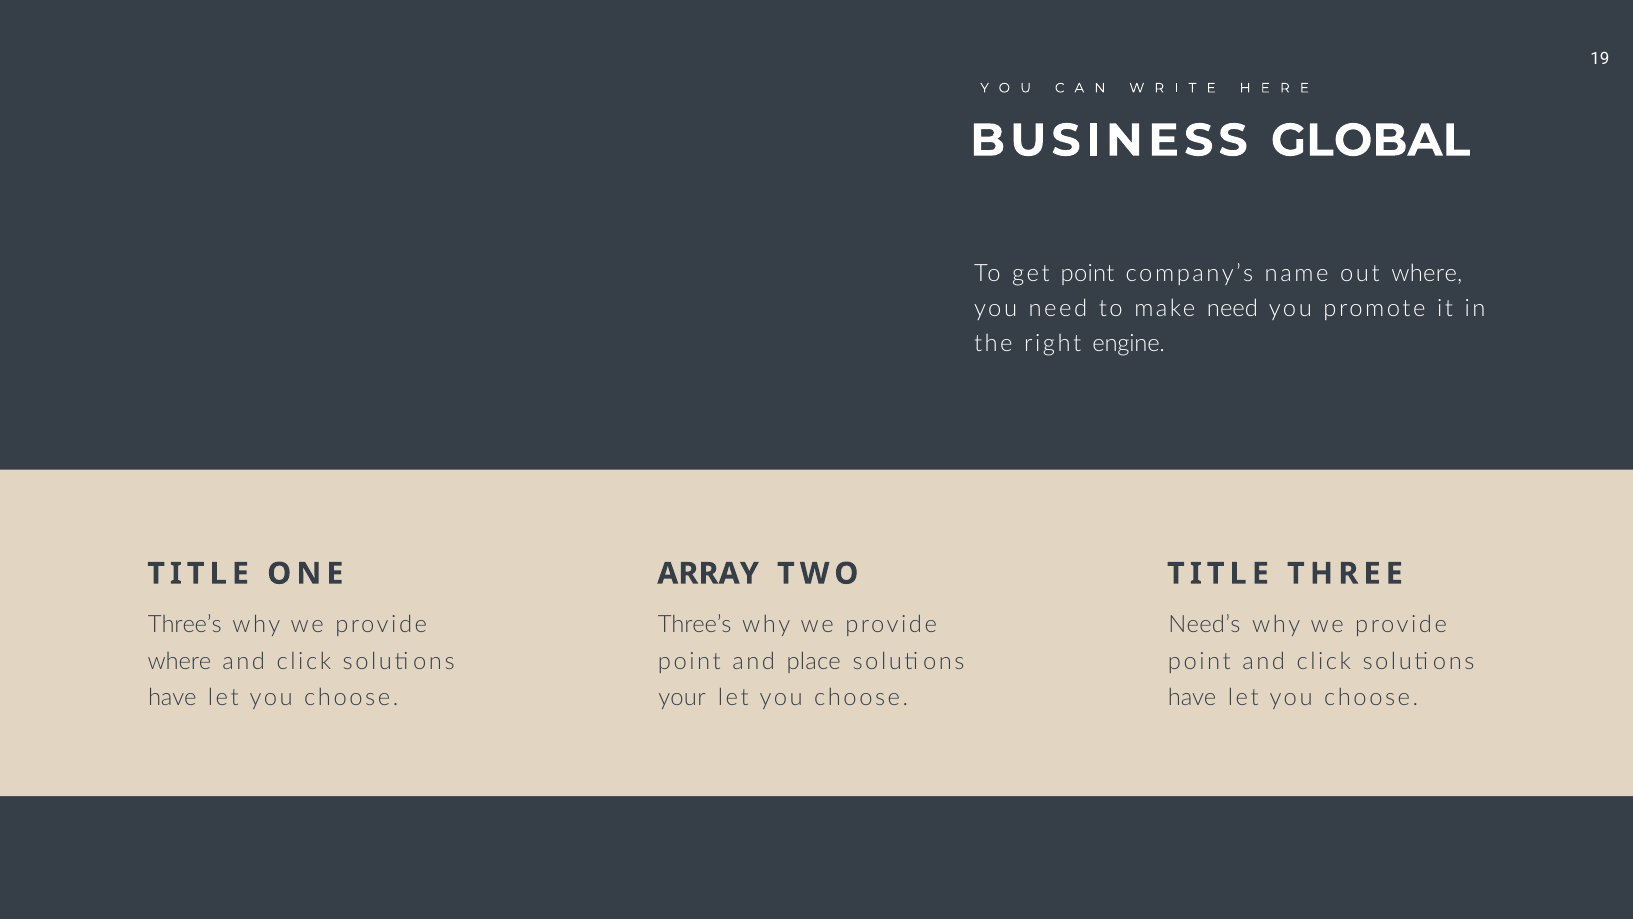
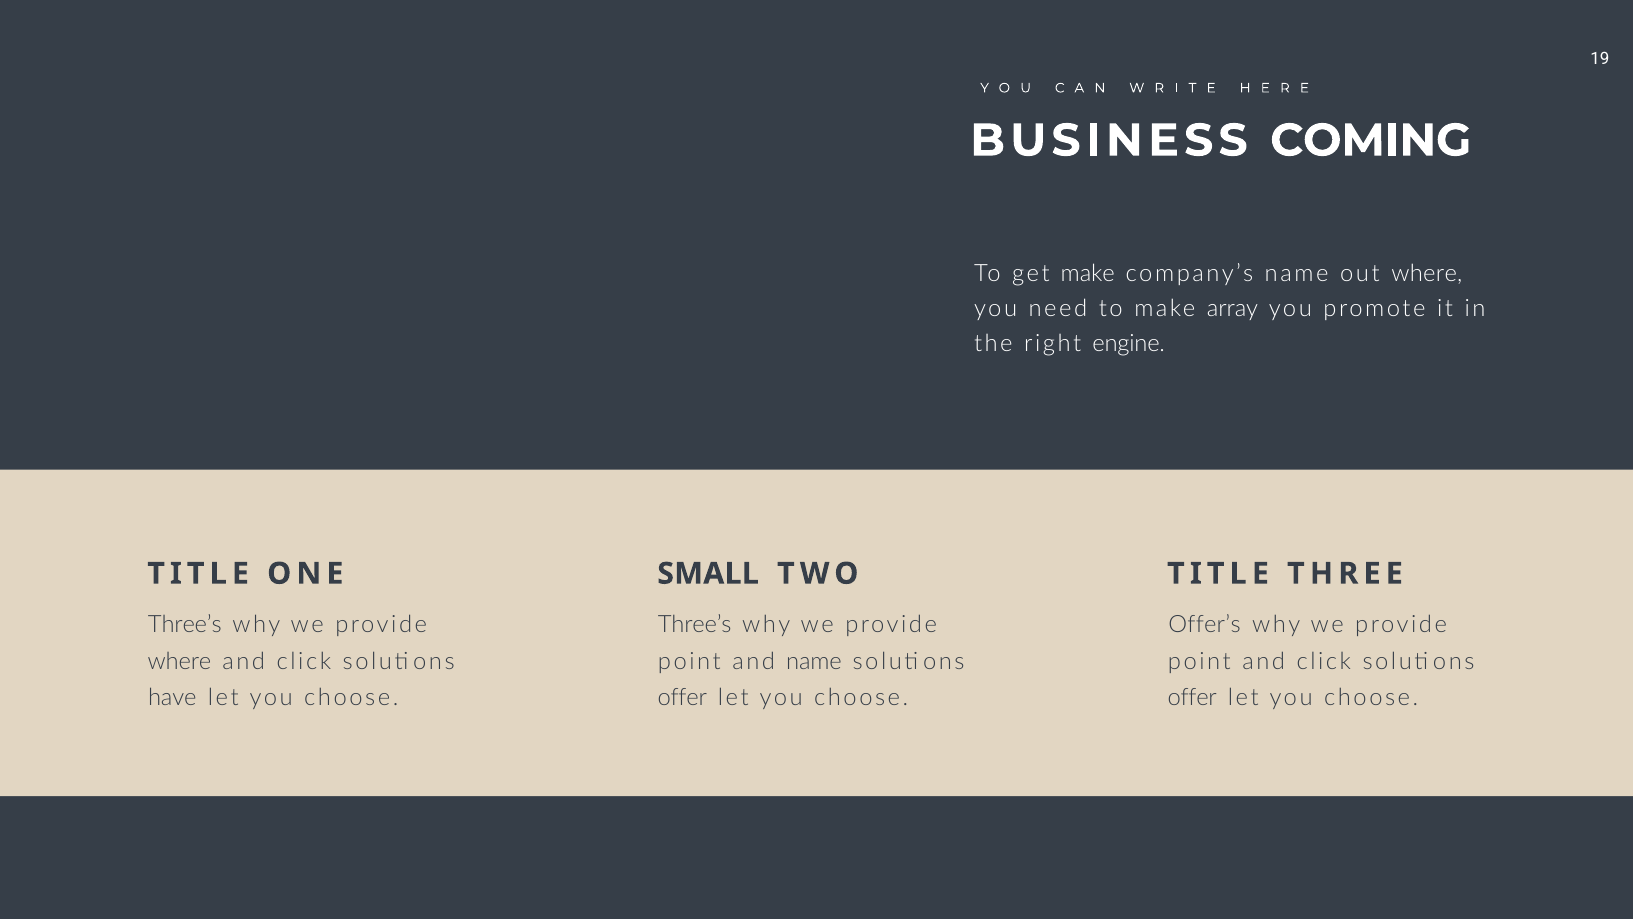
GLOBAL: GLOBAL -> COMING
get point: point -> make
make need: need -> array
ARRAY: ARRAY -> SMALL
Need’s: Need’s -> Offer’s
and place: place -> name
your at (682, 698): your -> offer
have at (1192, 698): have -> offer
